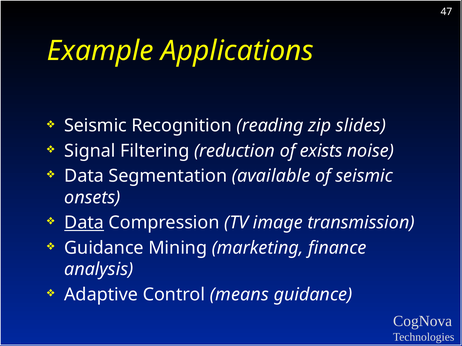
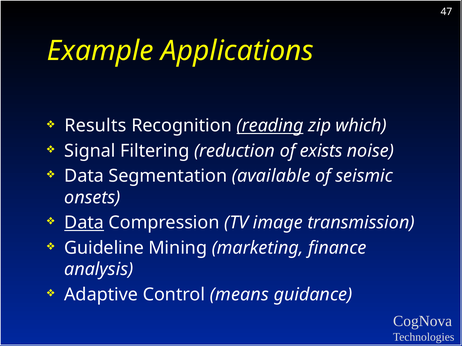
Seismic at (96, 126): Seismic -> Results
reading underline: none -> present
slides: slides -> which
Guidance at (104, 248): Guidance -> Guideline
